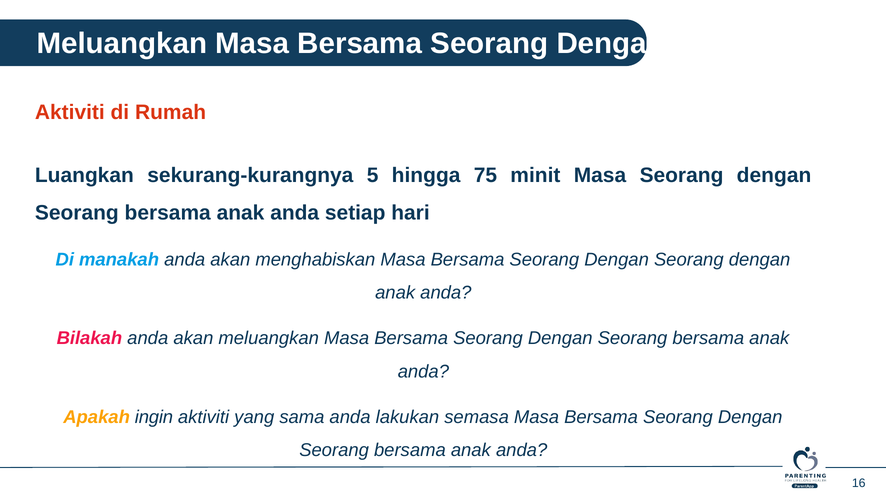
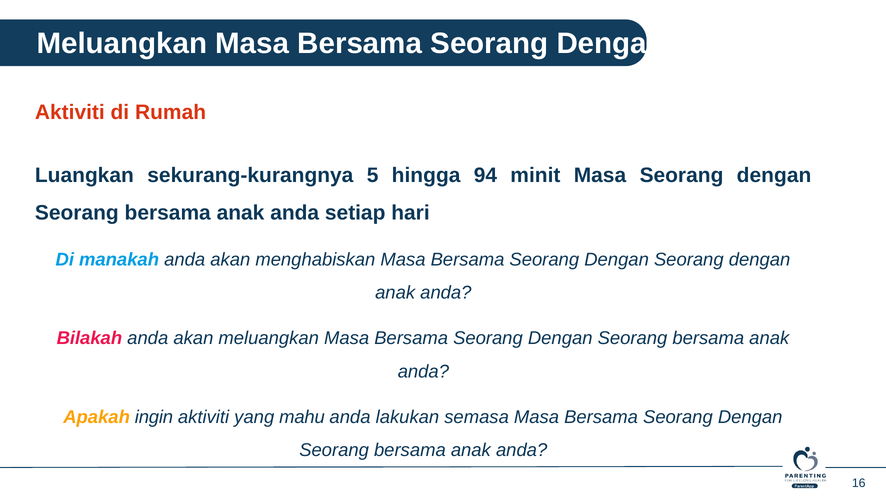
75: 75 -> 94
sama: sama -> mahu
